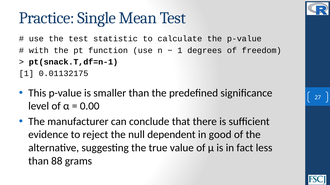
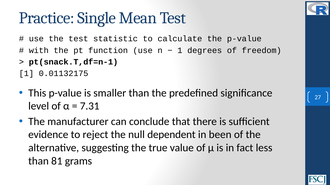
0.00: 0.00 -> 7.31
good: good -> been
88: 88 -> 81
